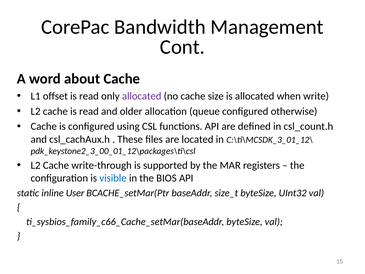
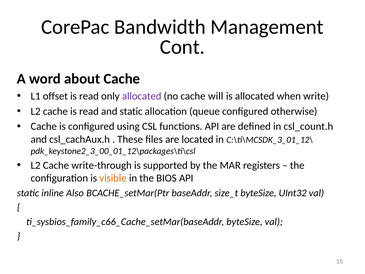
size: size -> will
and older: older -> static
visible colour: blue -> orange
User: User -> Also
